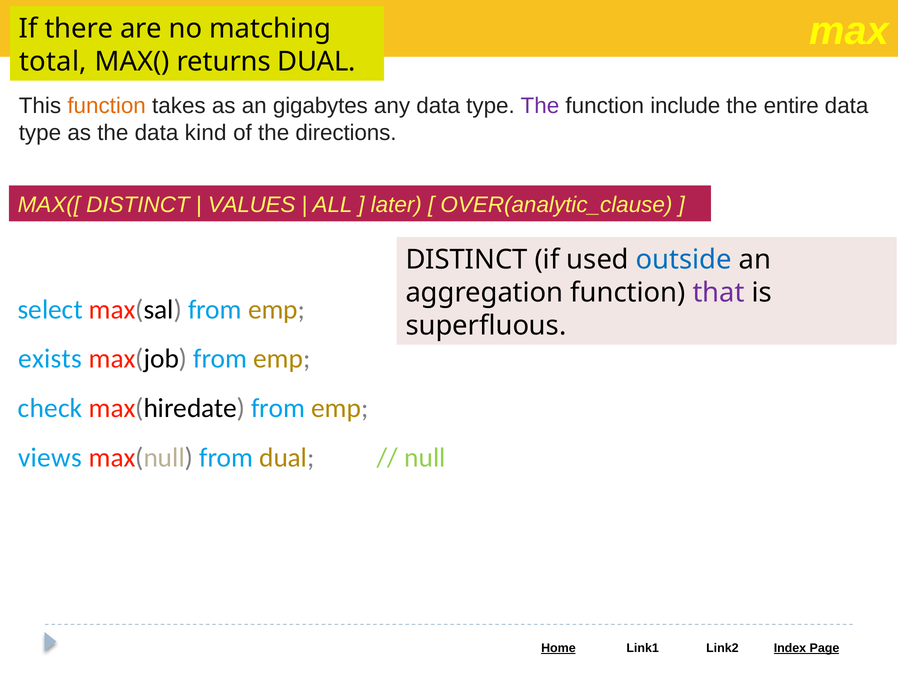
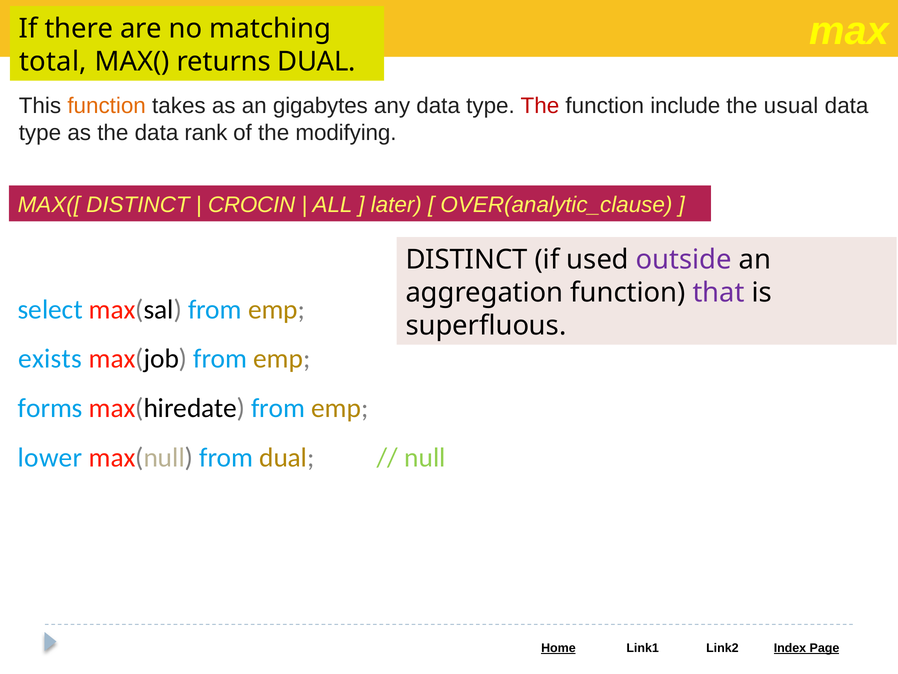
The at (540, 106) colour: purple -> red
entire: entire -> usual
kind: kind -> rank
directions: directions -> modifying
VALUES: VALUES -> CROCIN
outside colour: blue -> purple
check: check -> forms
views: views -> lower
